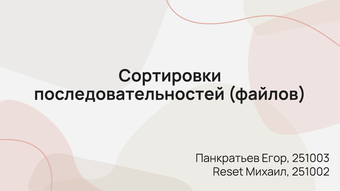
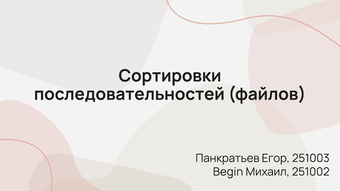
Reset: Reset -> Begin
